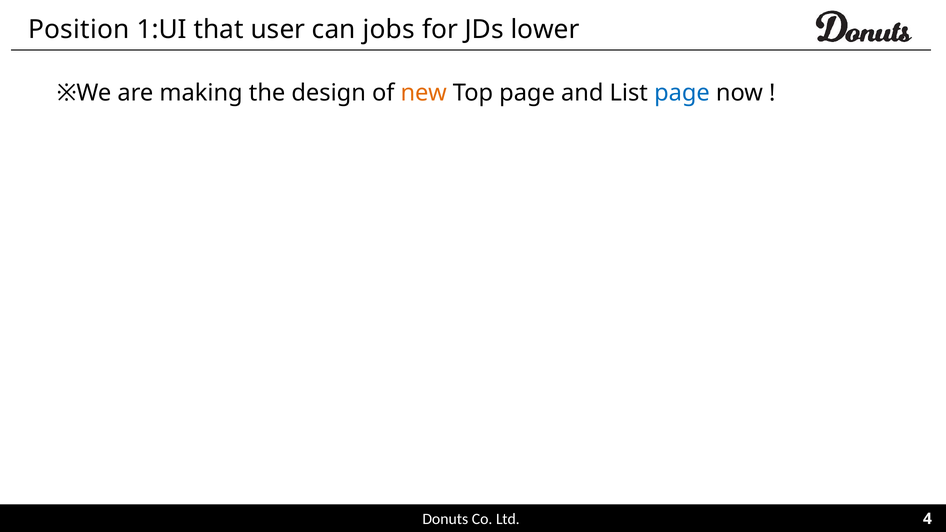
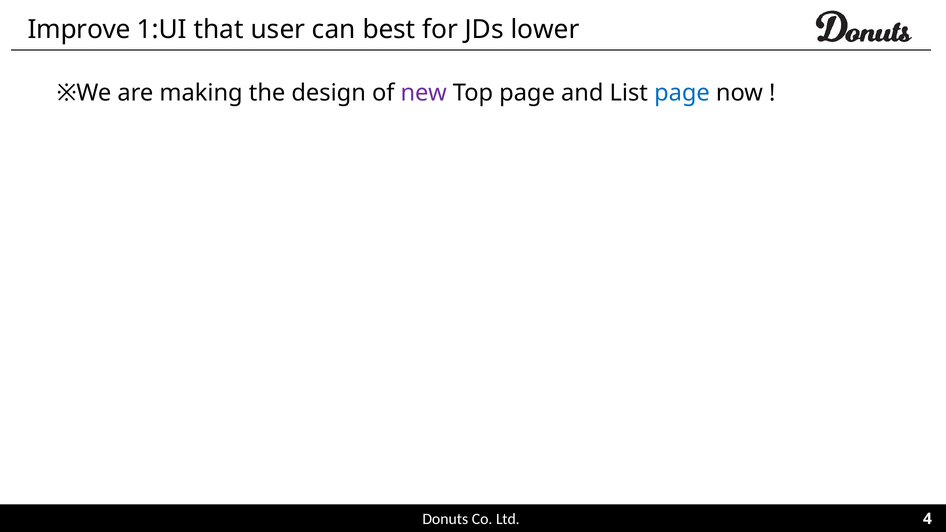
Position: Position -> Improve
jobs: jobs -> best
new colour: orange -> purple
